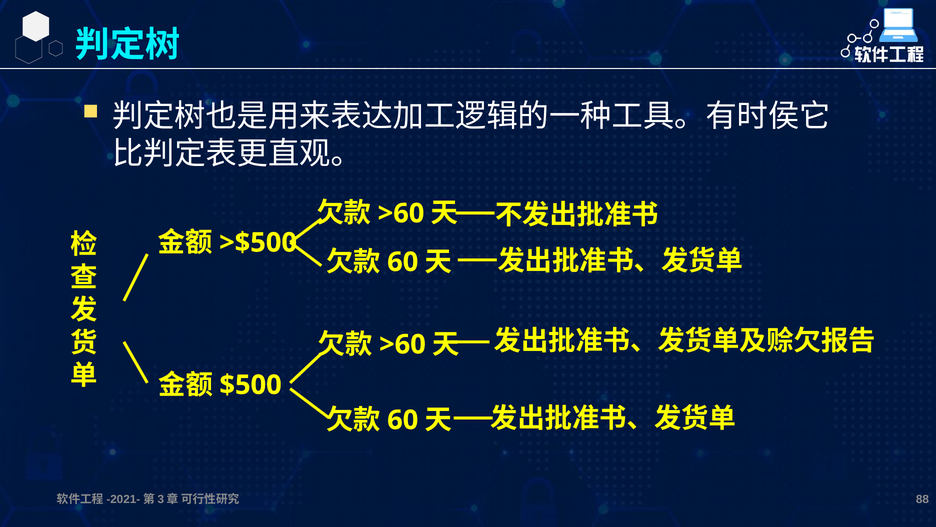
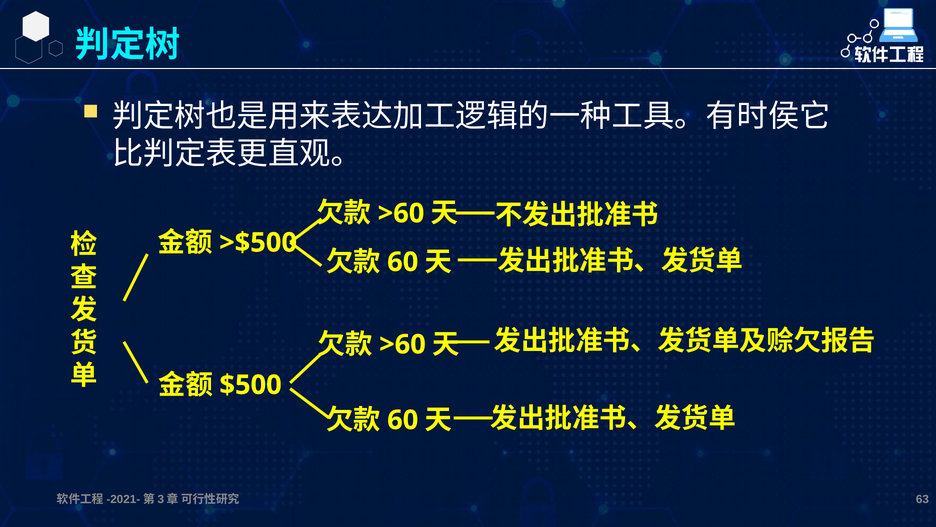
88: 88 -> 63
